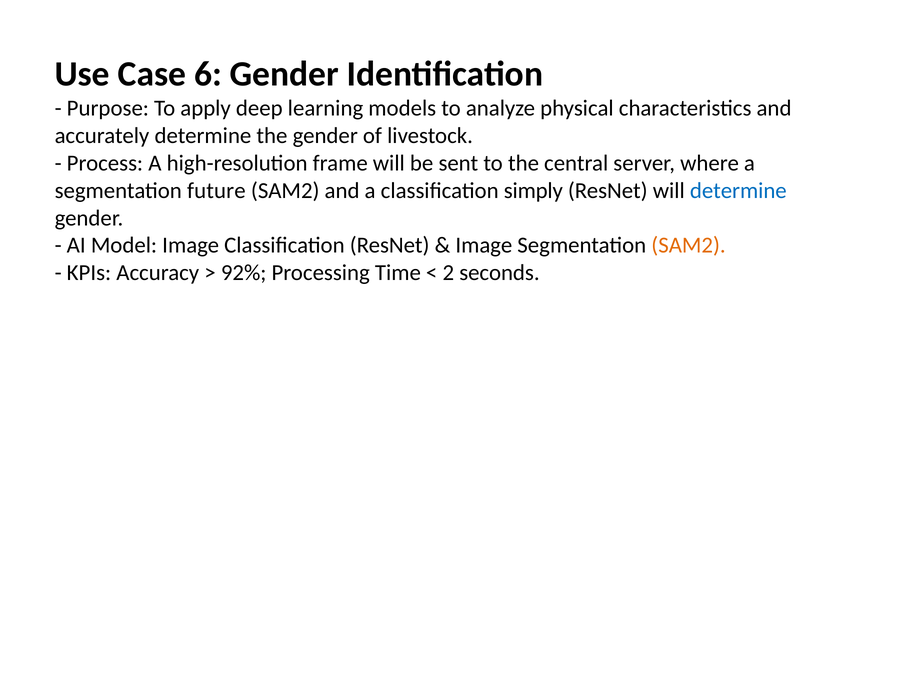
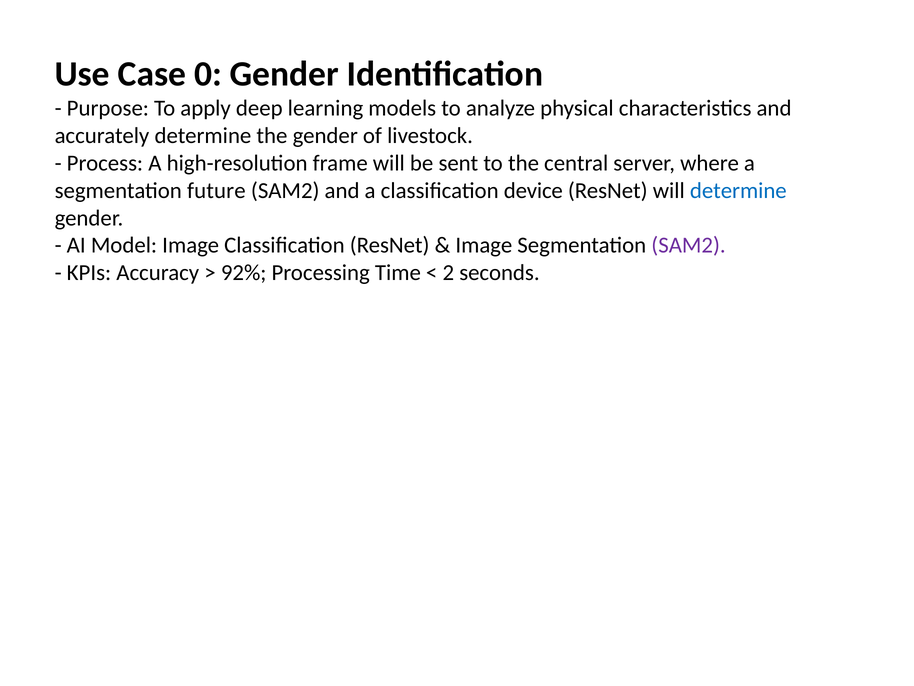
6: 6 -> 0
simply: simply -> device
SAM2 at (689, 245) colour: orange -> purple
